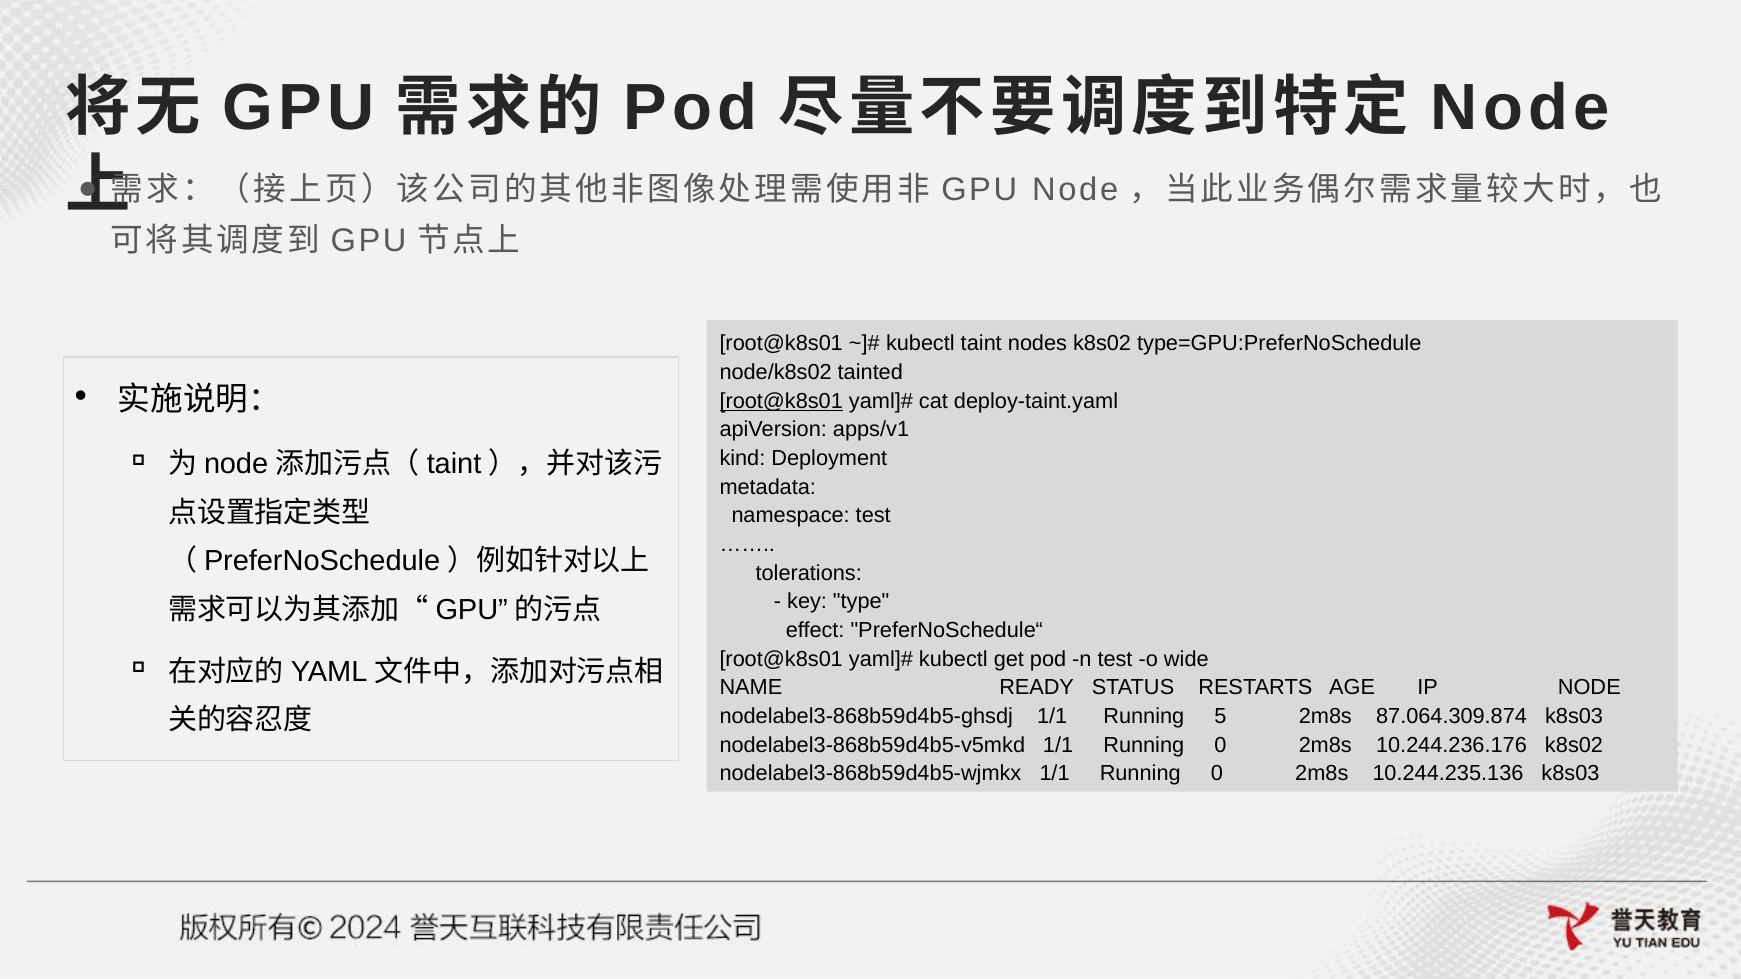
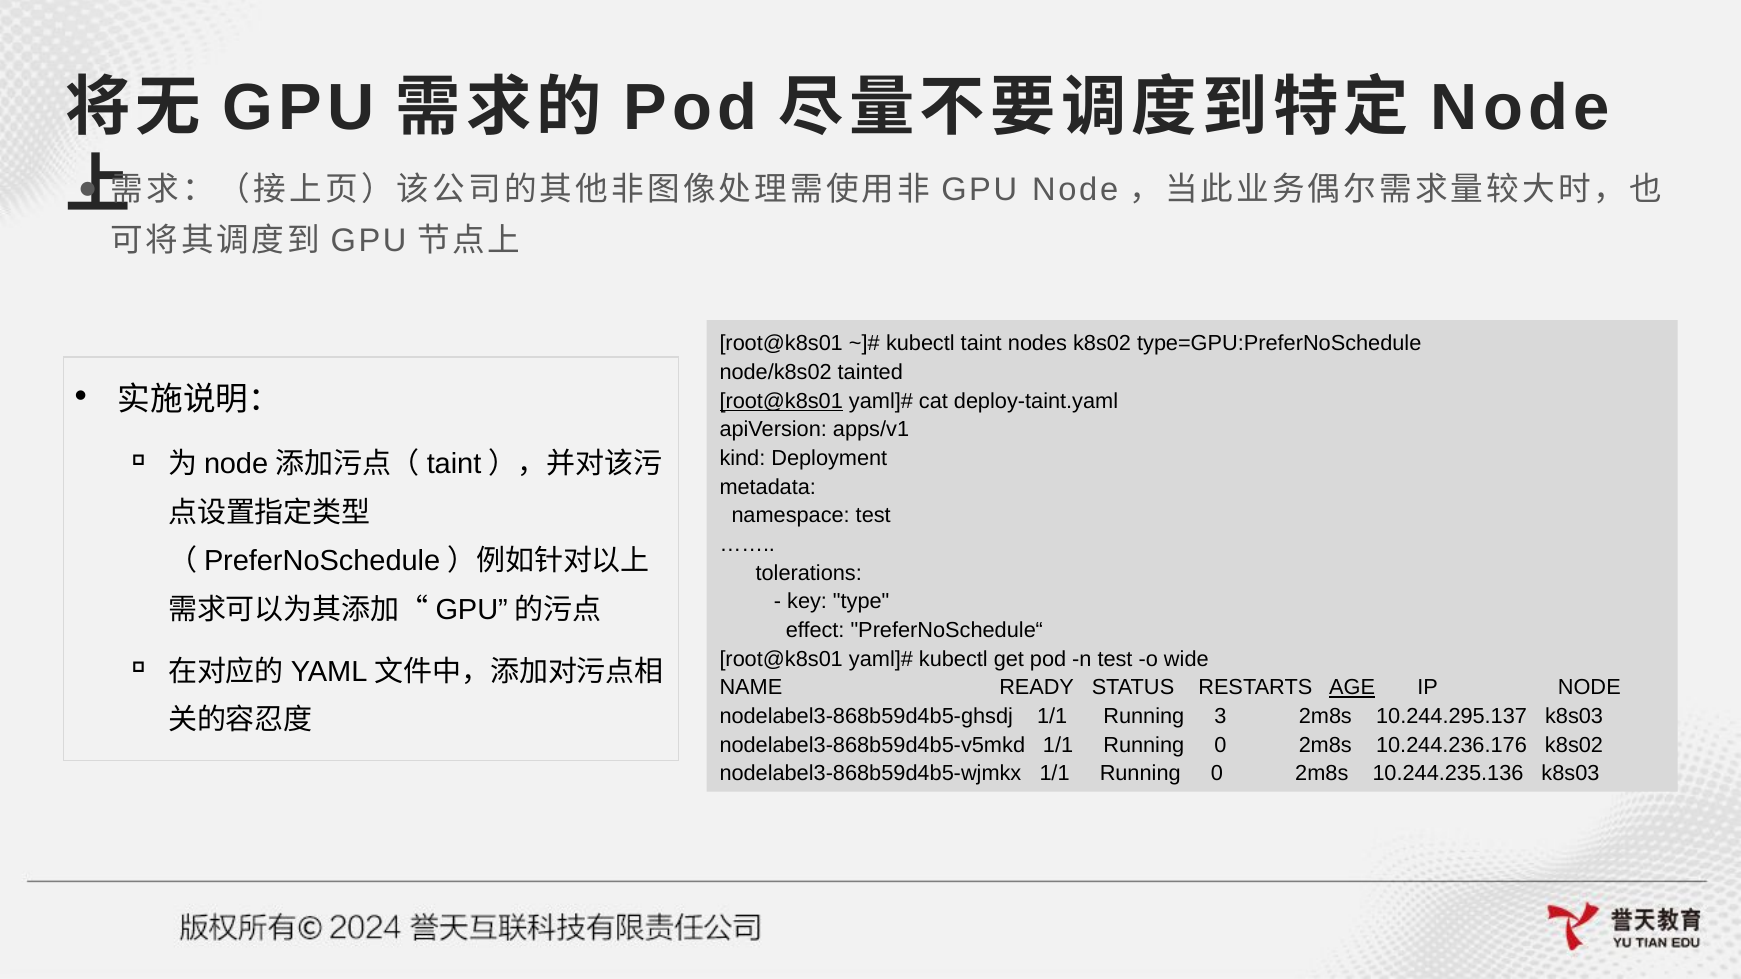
AGE underline: none -> present
5: 5 -> 3
87.064.309.874: 87.064.309.874 -> 10.244.295.137
